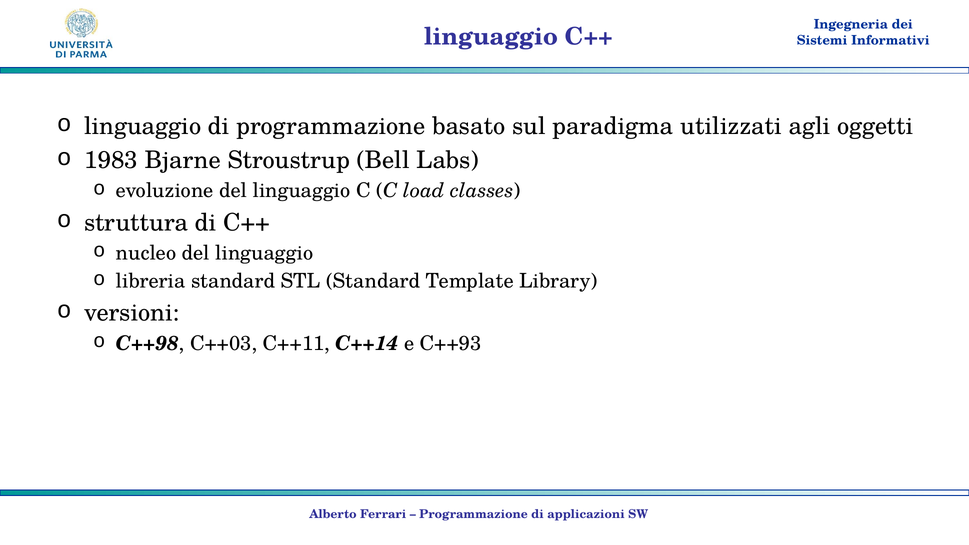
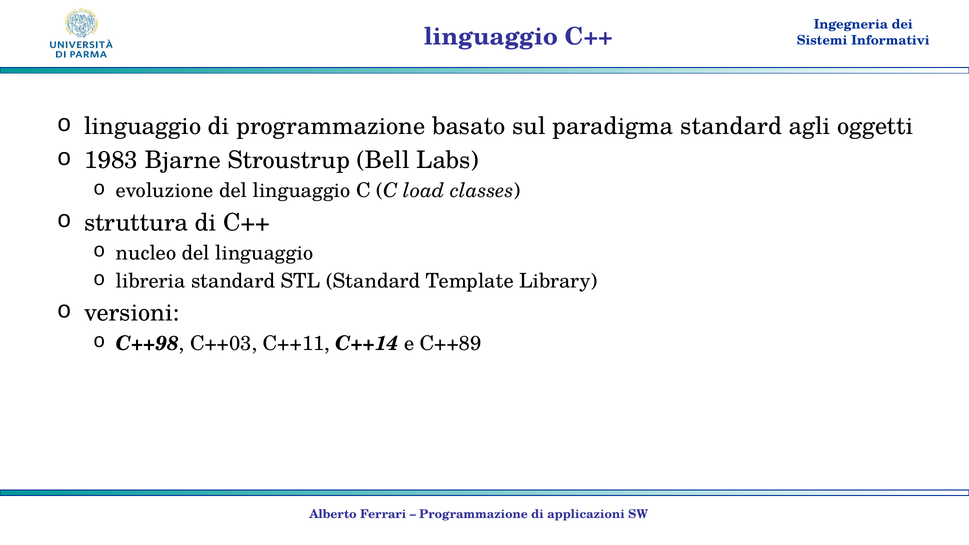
paradigma utilizzati: utilizzati -> standard
C++93: C++93 -> C++89
